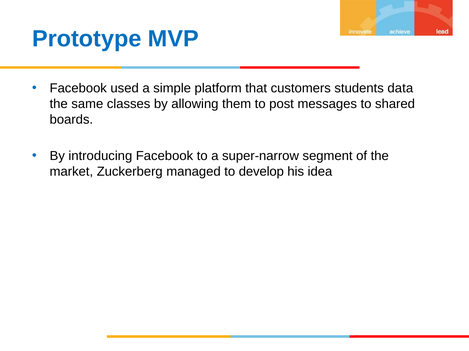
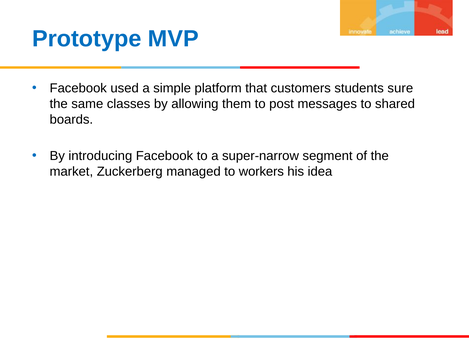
data: data -> sure
develop: develop -> workers
